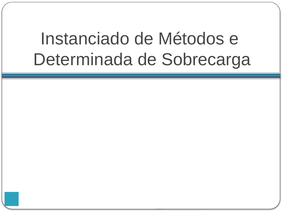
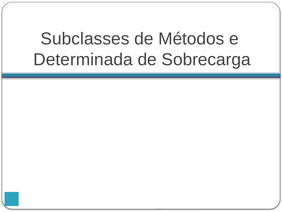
Instanciado: Instanciado -> Subclasses
